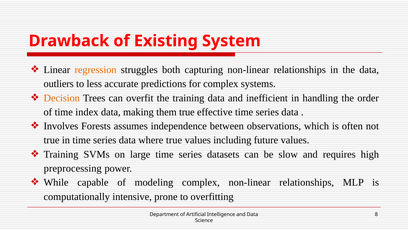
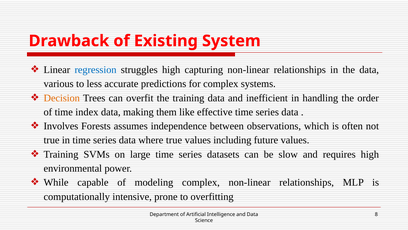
regression colour: orange -> blue
struggles both: both -> high
outliers: outliers -> various
them true: true -> like
preprocessing: preprocessing -> environmental
